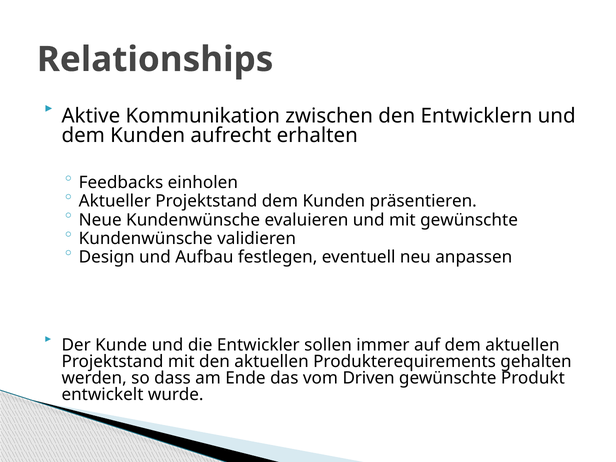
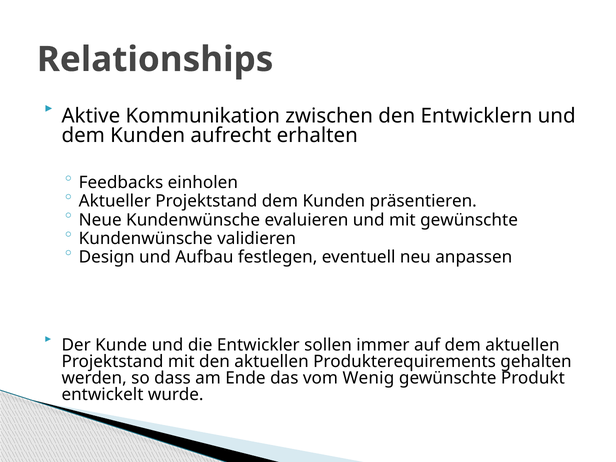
Driven: Driven -> Wenig
